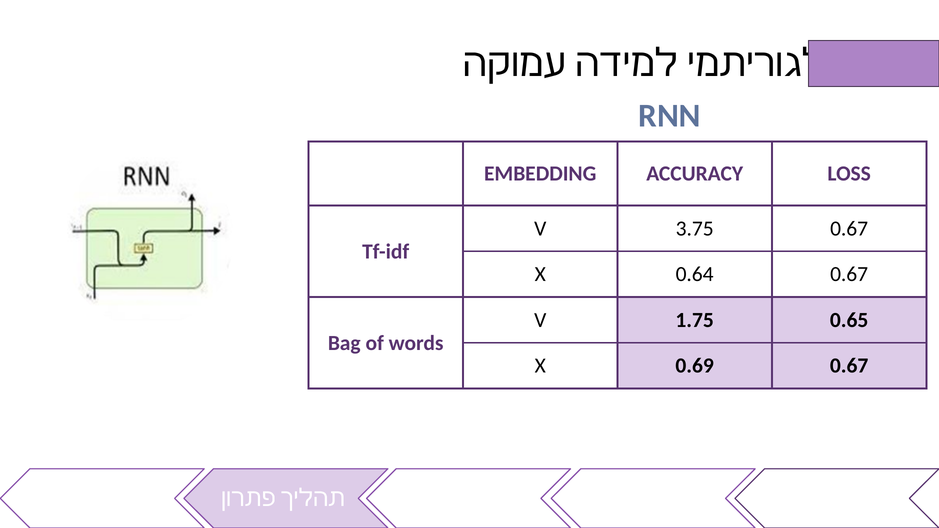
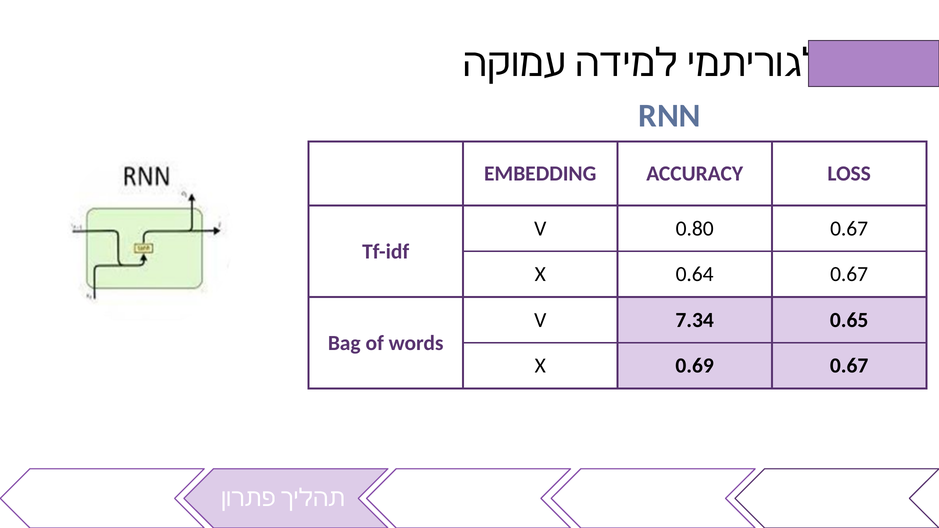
3.75: 3.75 -> 0.80
1.75: 1.75 -> 7.34
